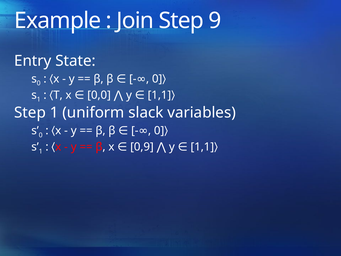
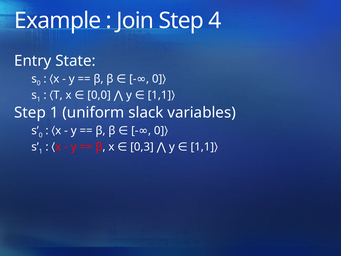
9: 9 -> 4
0,9: 0,9 -> 0,3
